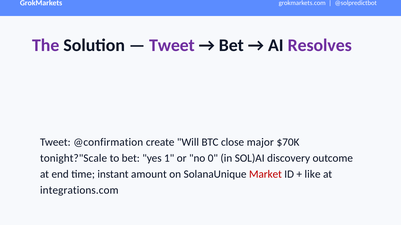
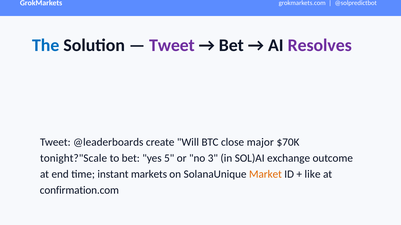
The colour: purple -> blue
@confirmation: @confirmation -> @leaderboards
1: 1 -> 5
0: 0 -> 3
discovery: discovery -> exchange
amount: amount -> markets
Market colour: red -> orange
integrations.com: integrations.com -> confirmation.com
